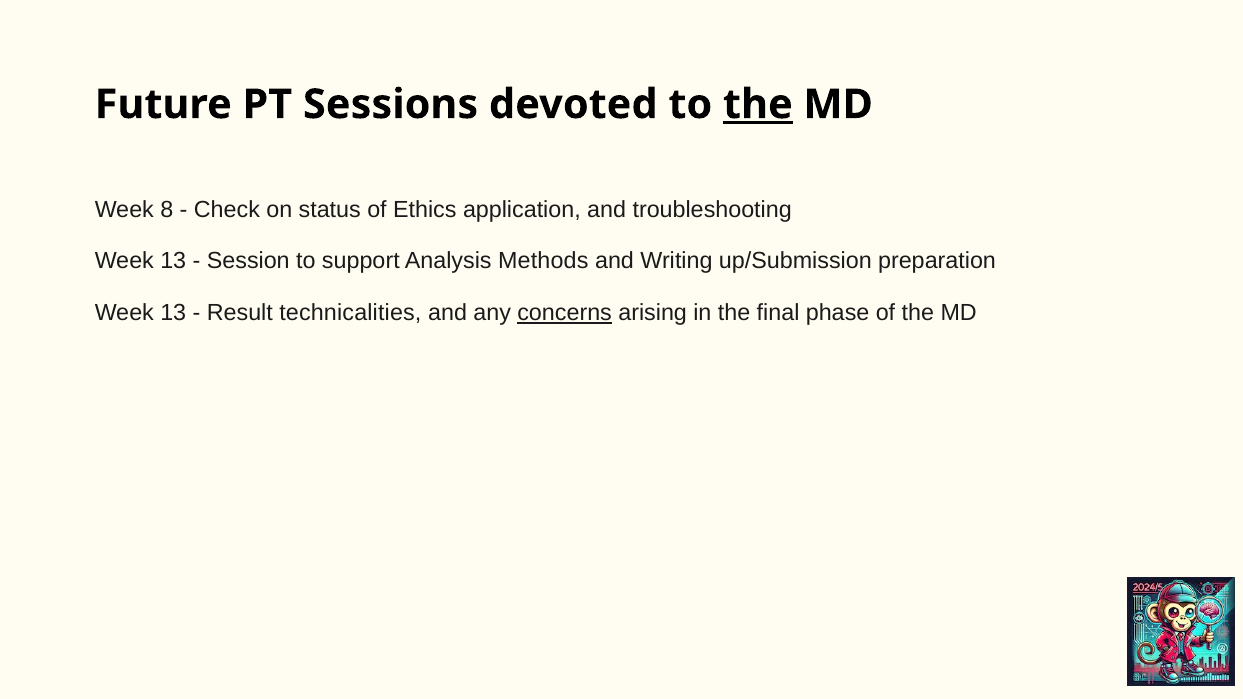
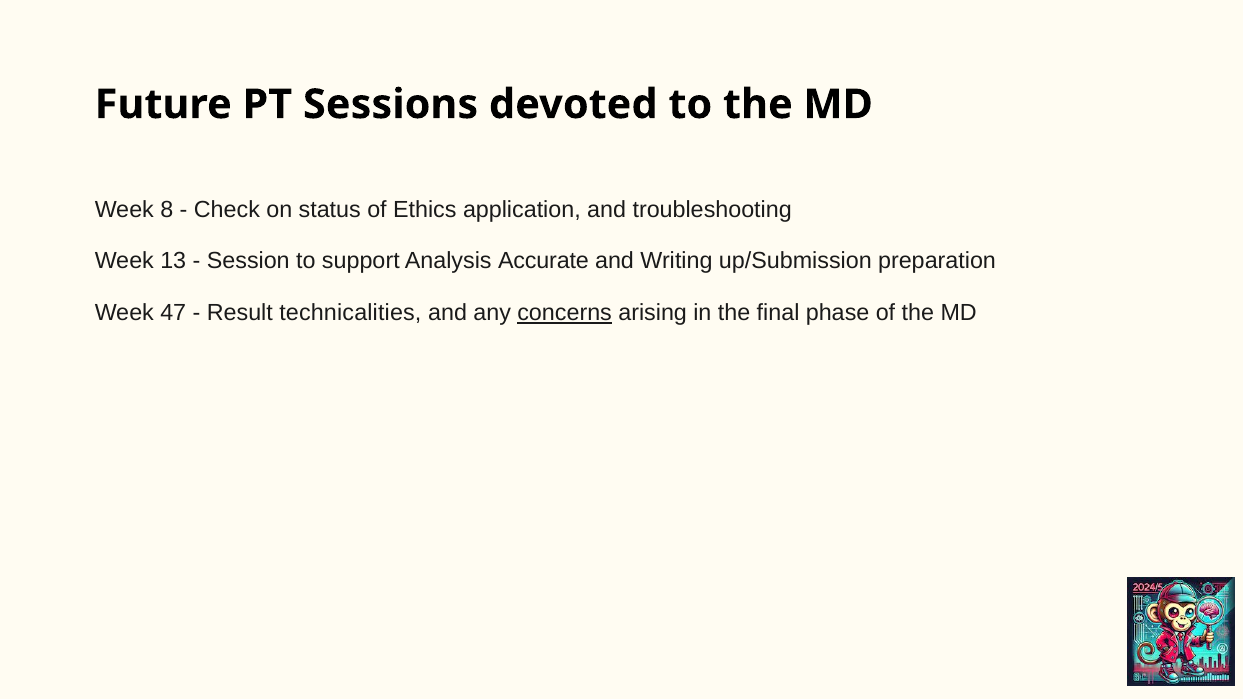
the at (758, 105) underline: present -> none
Methods: Methods -> Accurate
13 at (173, 313): 13 -> 47
